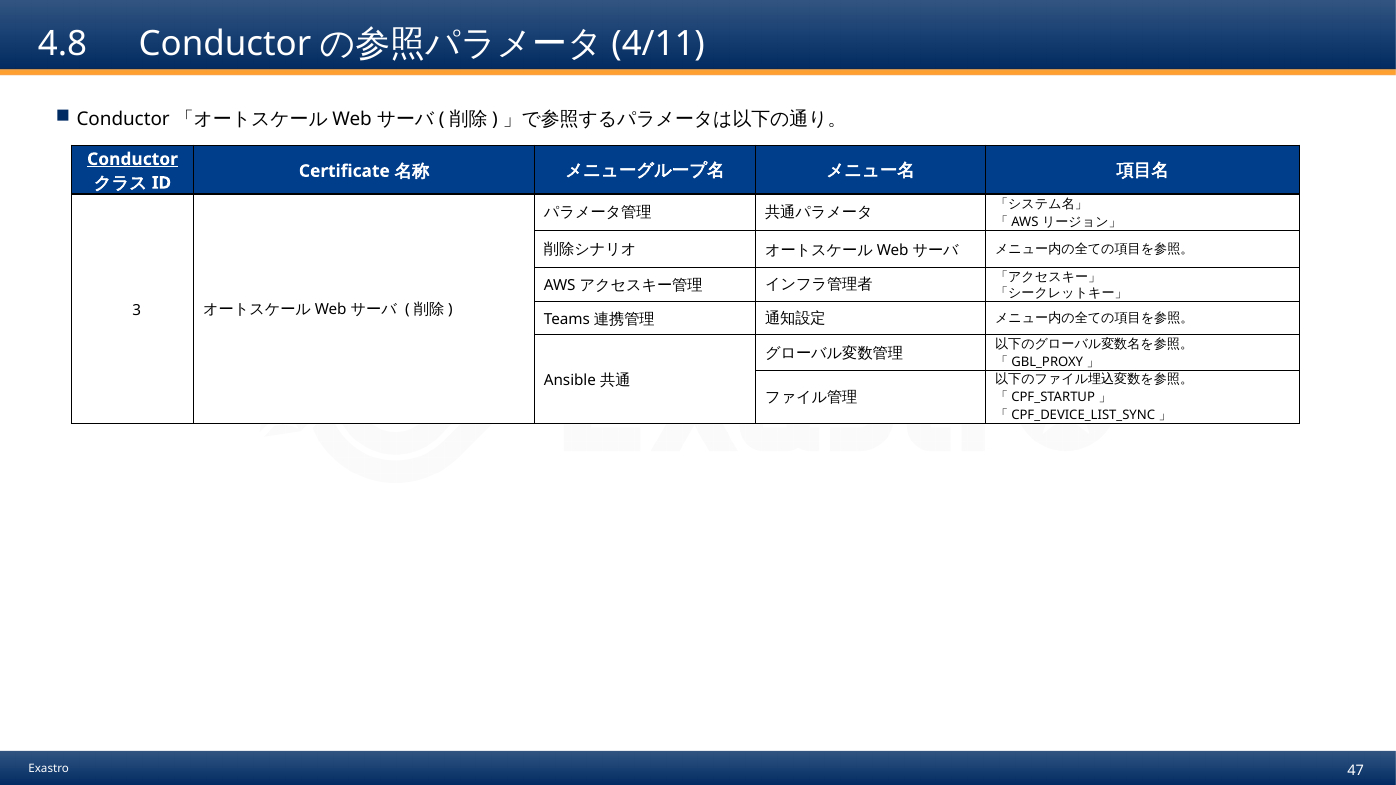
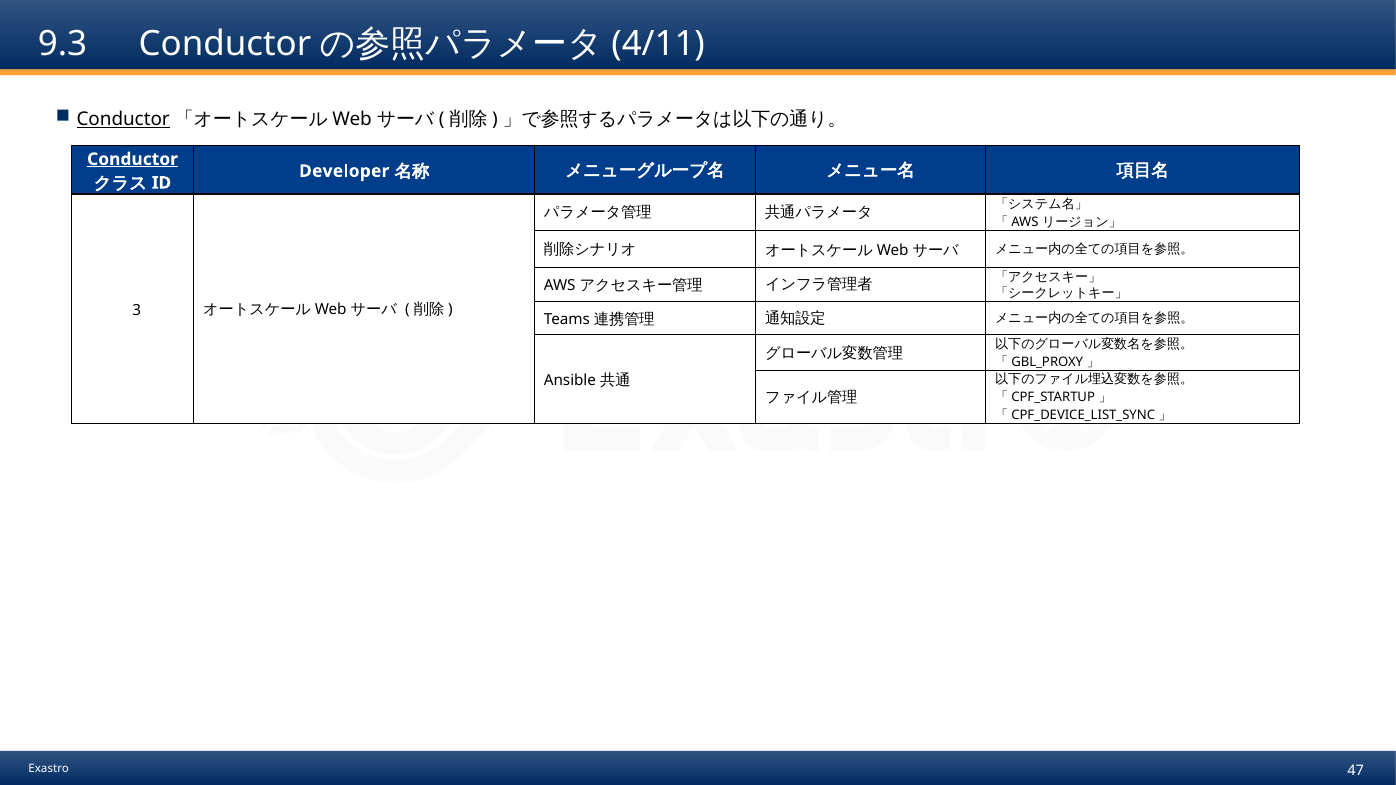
4.8: 4.8 -> 9.3
Conductor at (123, 119) underline: none -> present
Certificate: Certificate -> Developer
